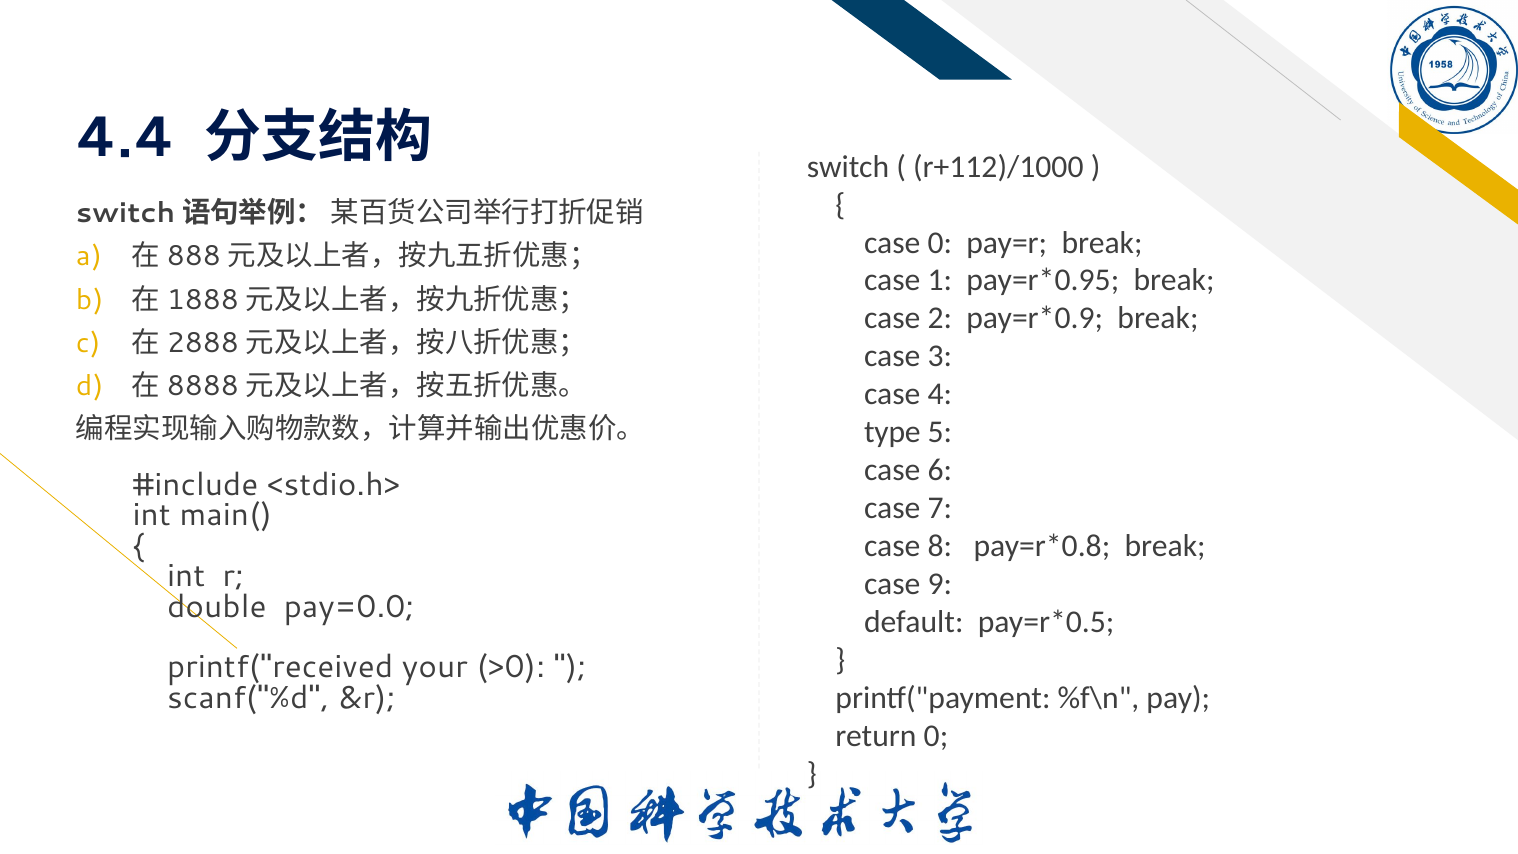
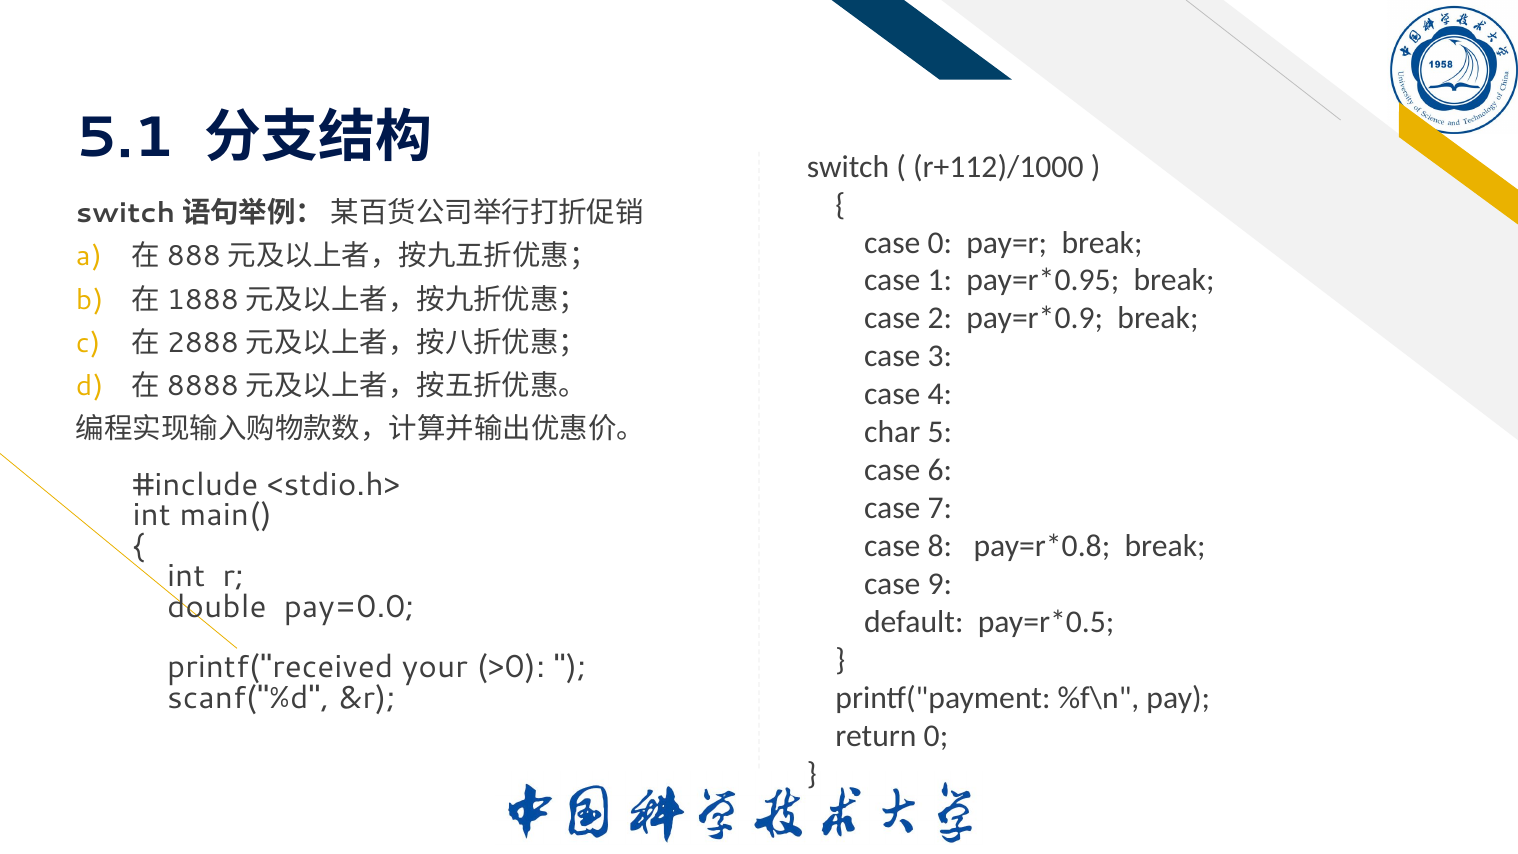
4.4: 4.4 -> 5.1
type: type -> char
